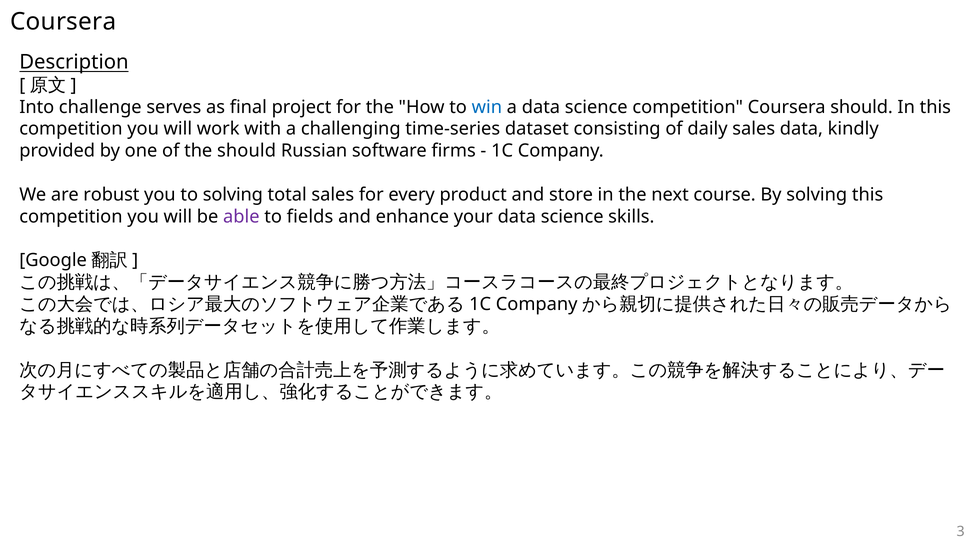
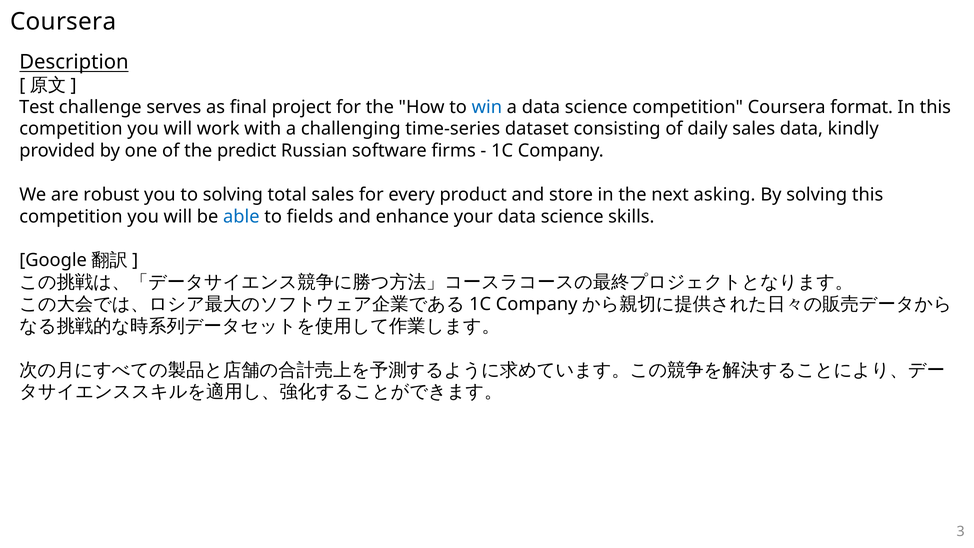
Into: Into -> Test
Coursera should: should -> format
the should: should -> predict
course: course -> asking
able colour: purple -> blue
